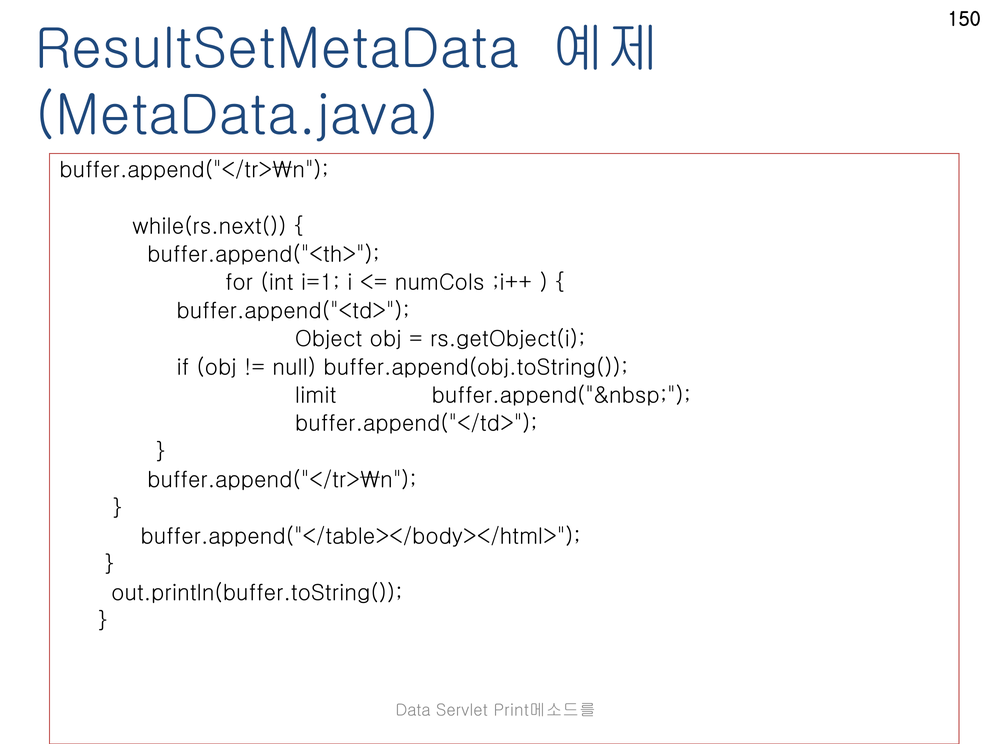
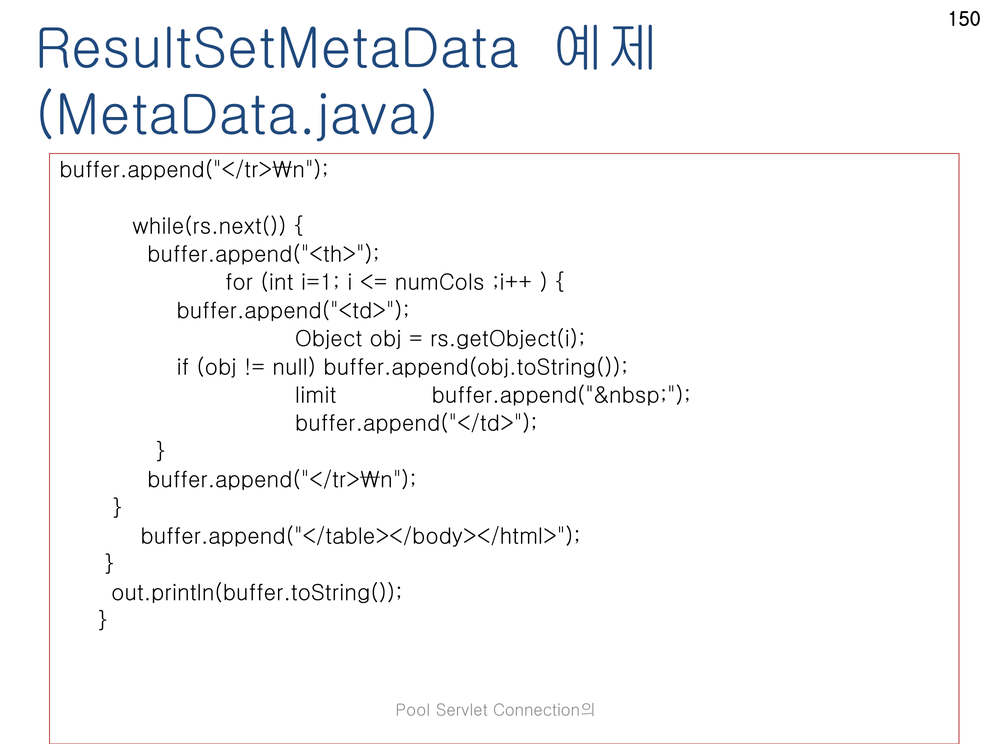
Data: Data -> Pool
Print메소드를: Print메소드를 -> Connection의
